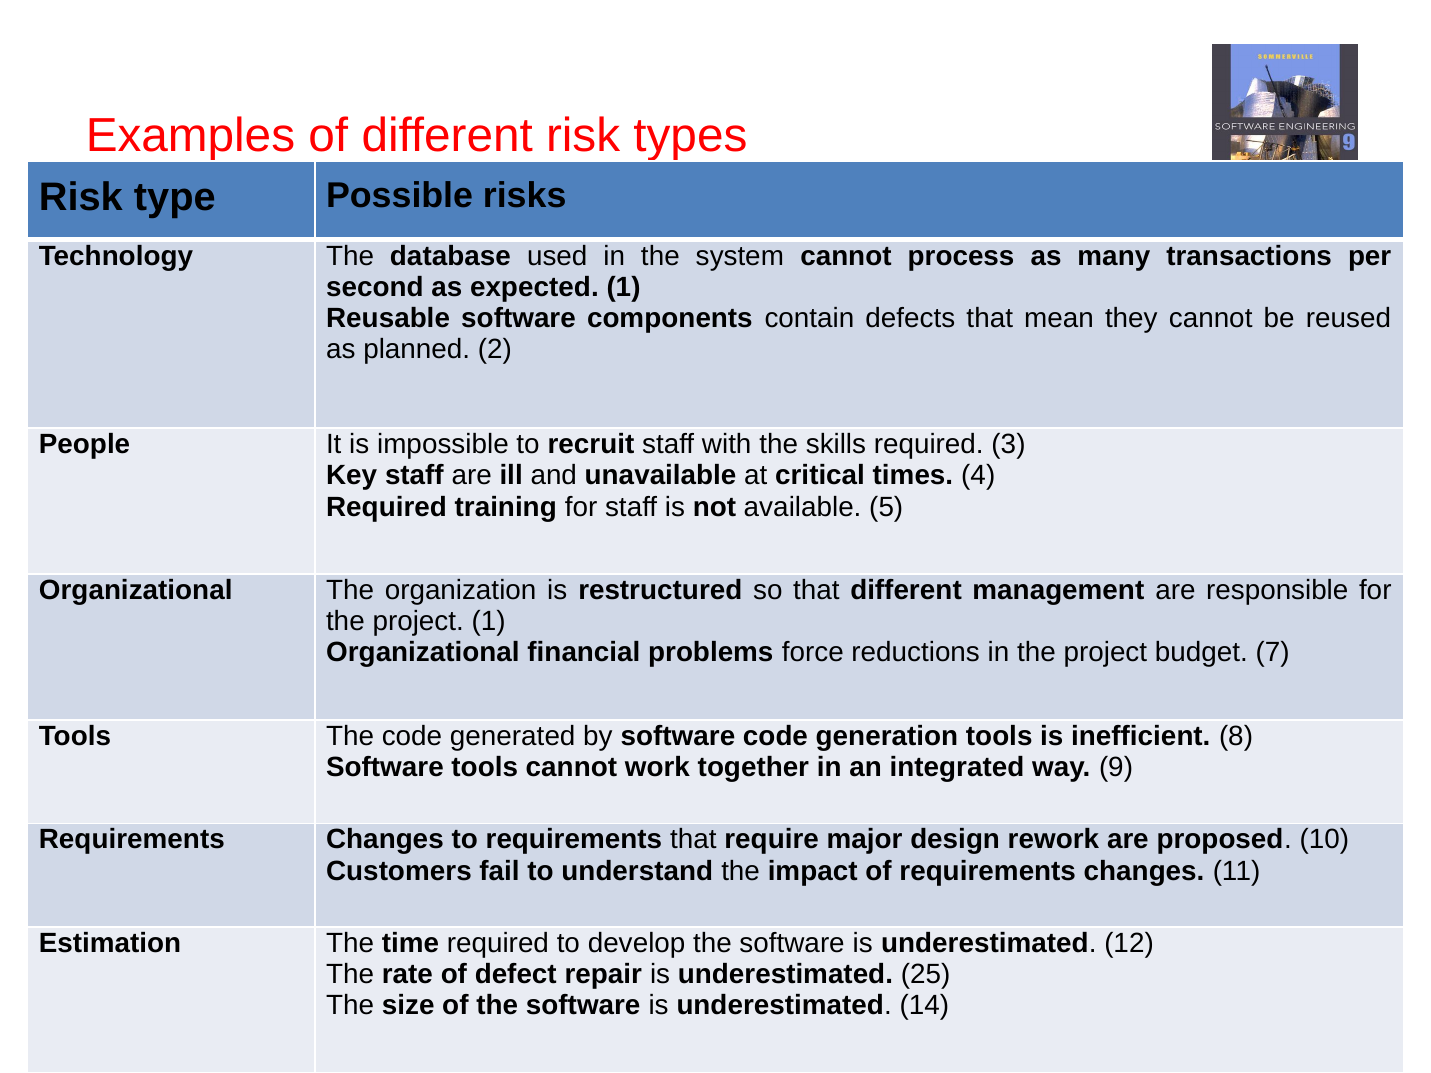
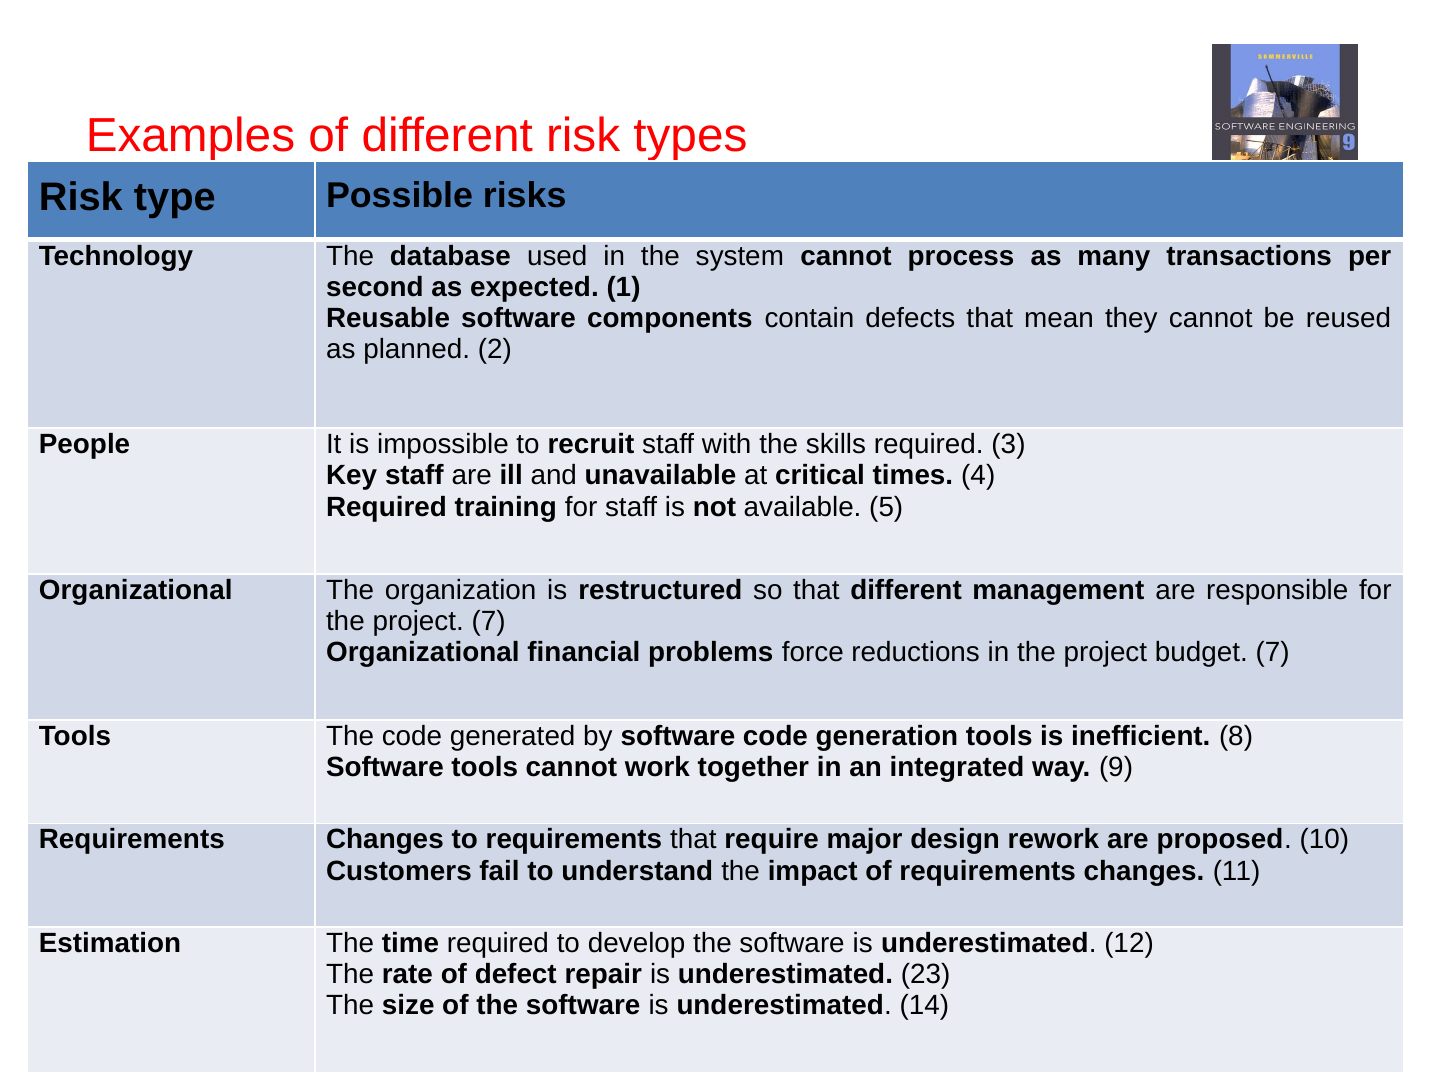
project 1: 1 -> 7
25: 25 -> 23
